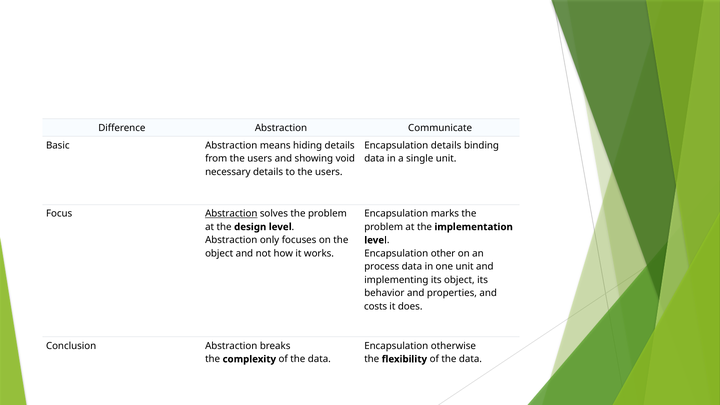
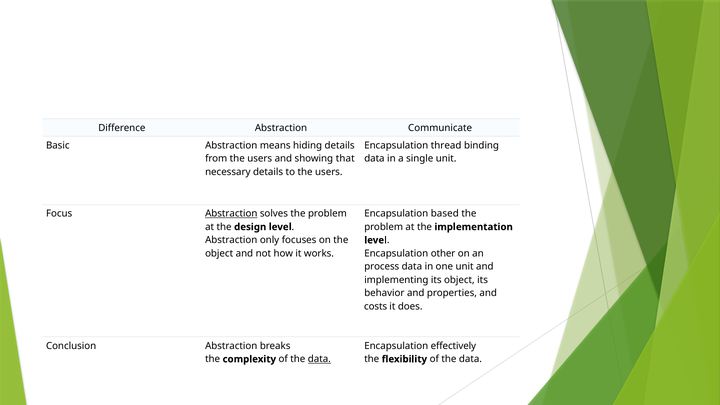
Encapsulation details: details -> thread
void: void -> that
marks: marks -> based
otherwise: otherwise -> effectively
data at (319, 359) underline: none -> present
